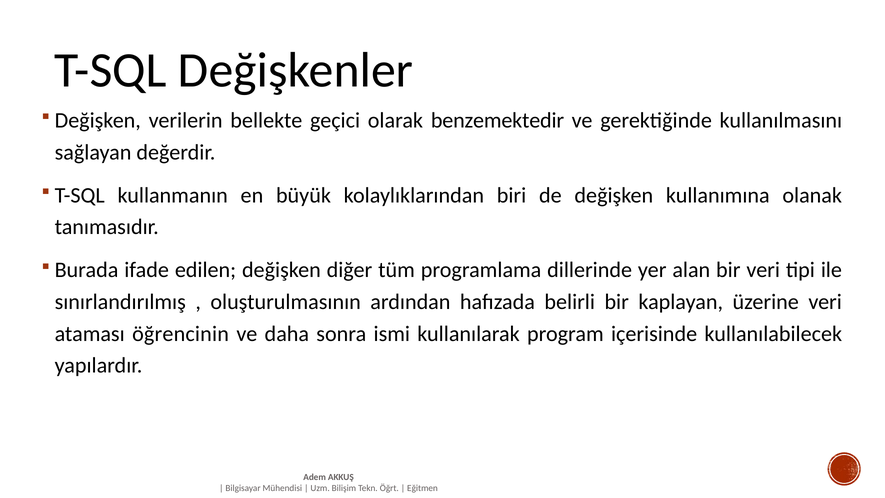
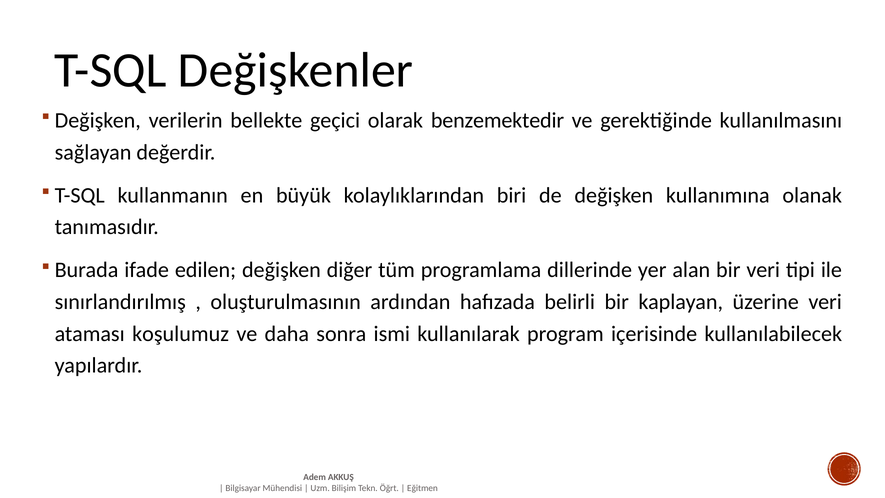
öğrencinin: öğrencinin -> koşulumuz
